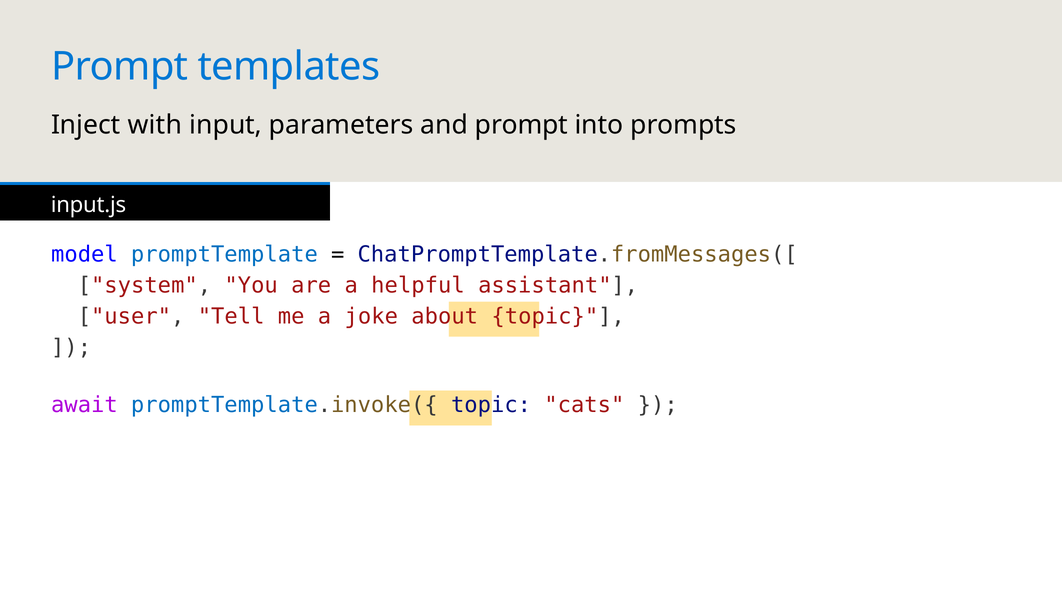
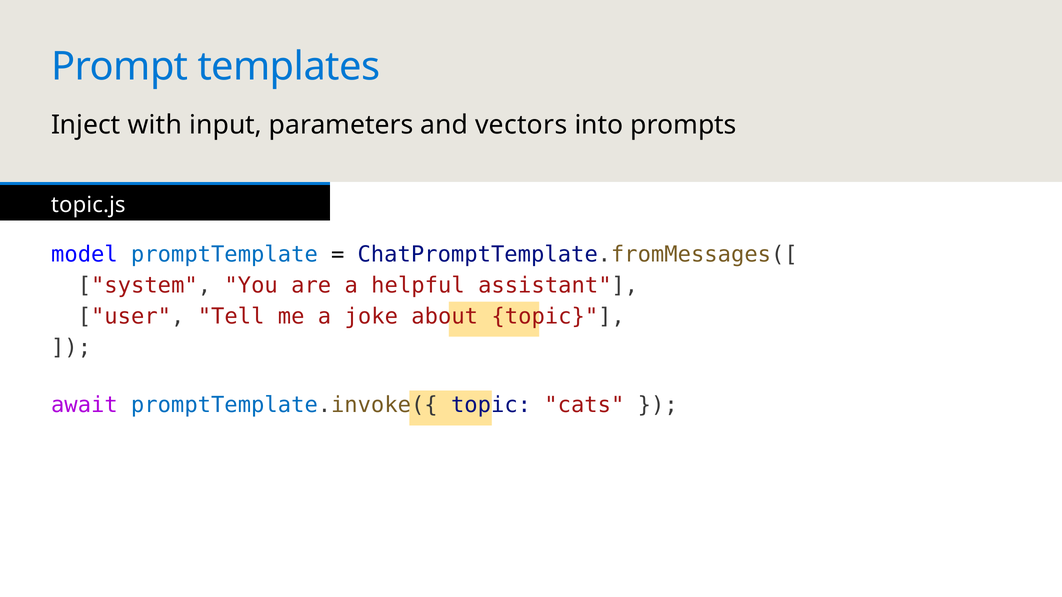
and prompt: prompt -> vectors
input.js: input.js -> topic.js
